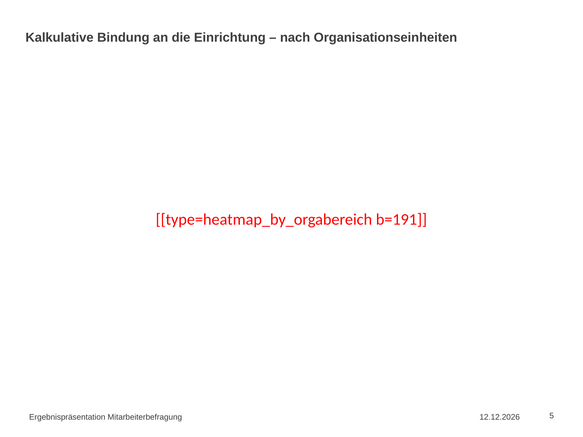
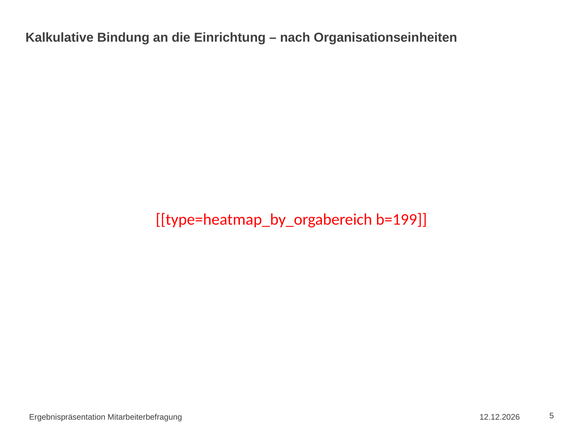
b=191: b=191 -> b=199
